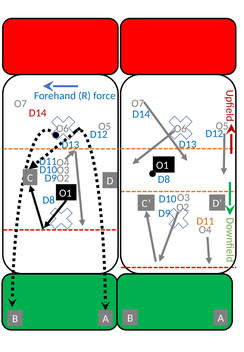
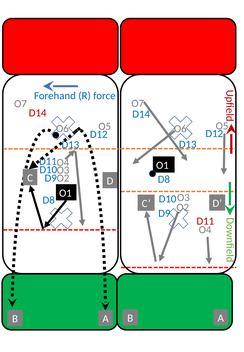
D11 at (205, 221) colour: orange -> red
